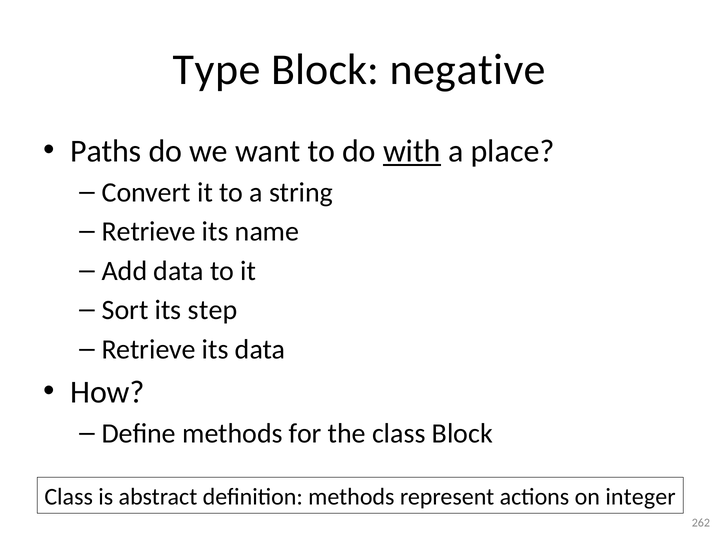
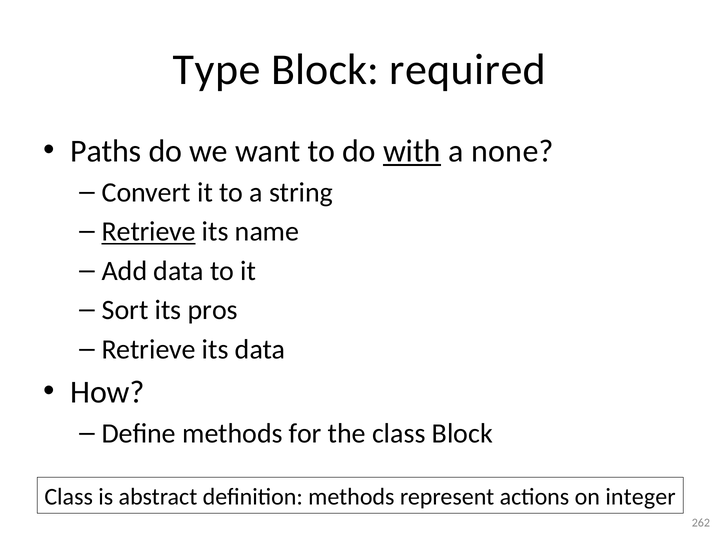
negative: negative -> required
place: place -> none
Retrieve at (149, 232) underline: none -> present
step: step -> pros
